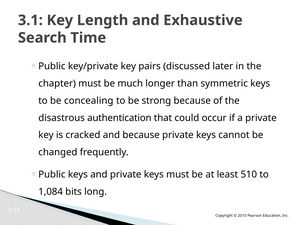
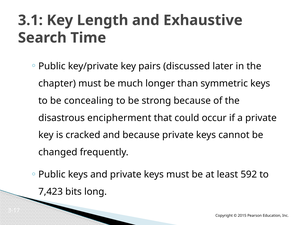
authentication: authentication -> encipherment
510: 510 -> 592
1,084: 1,084 -> 7,423
